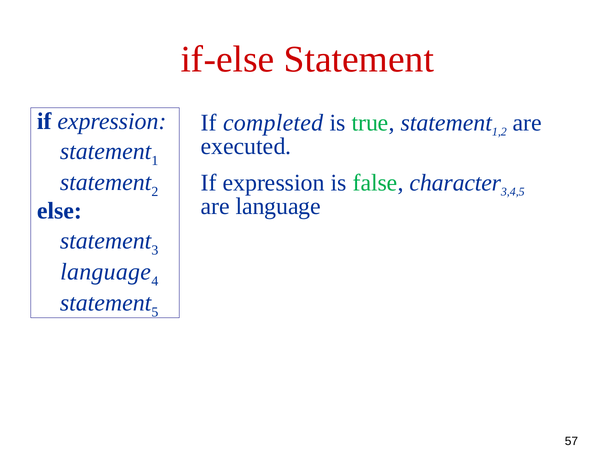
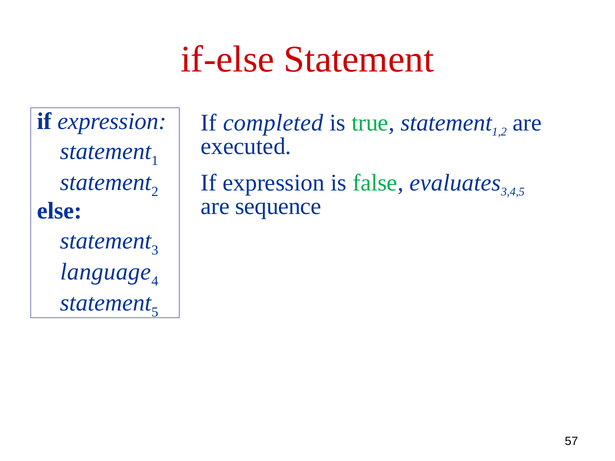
character: character -> evaluates
are language: language -> sequence
